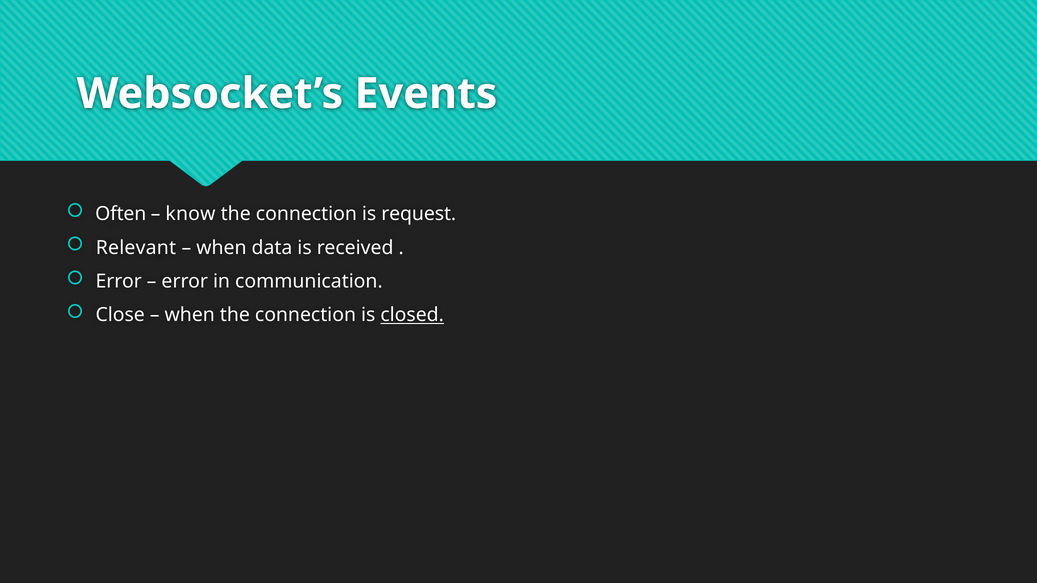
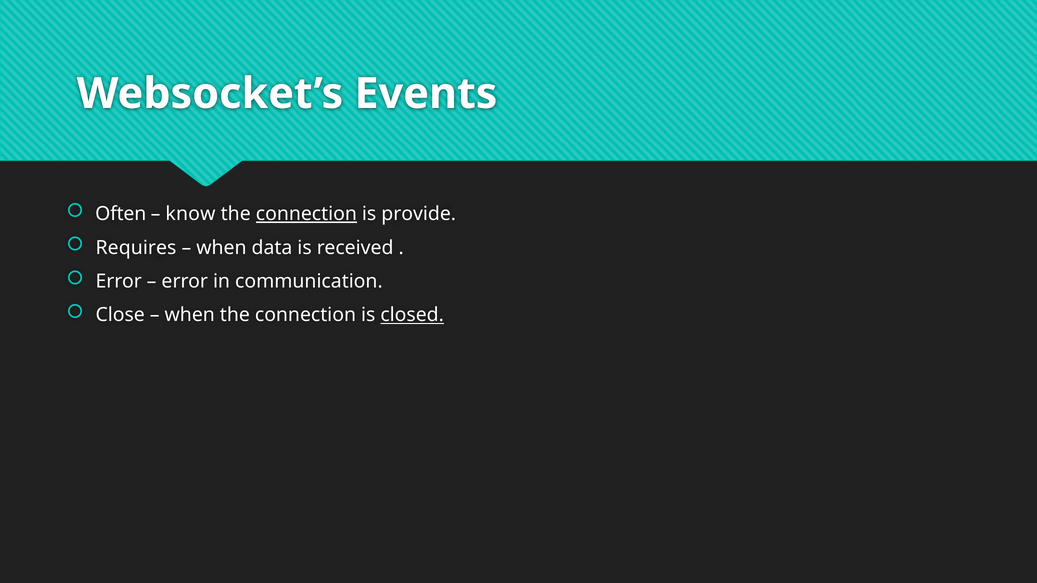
connection at (306, 214) underline: none -> present
request: request -> provide
Relevant: Relevant -> Requires
